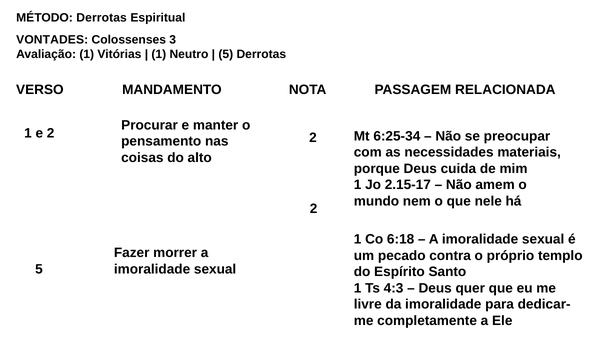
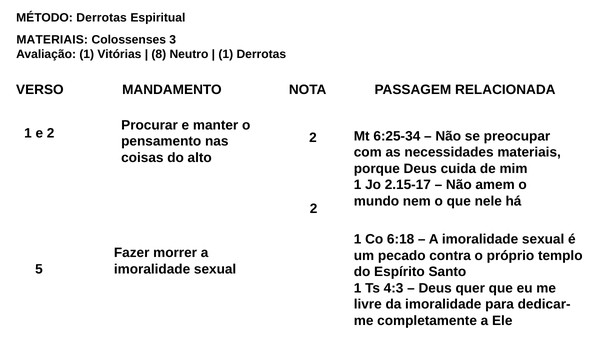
VONTADES at (52, 40): VONTADES -> MATERIAIS
1 at (159, 54): 1 -> 8
5 at (226, 54): 5 -> 1
